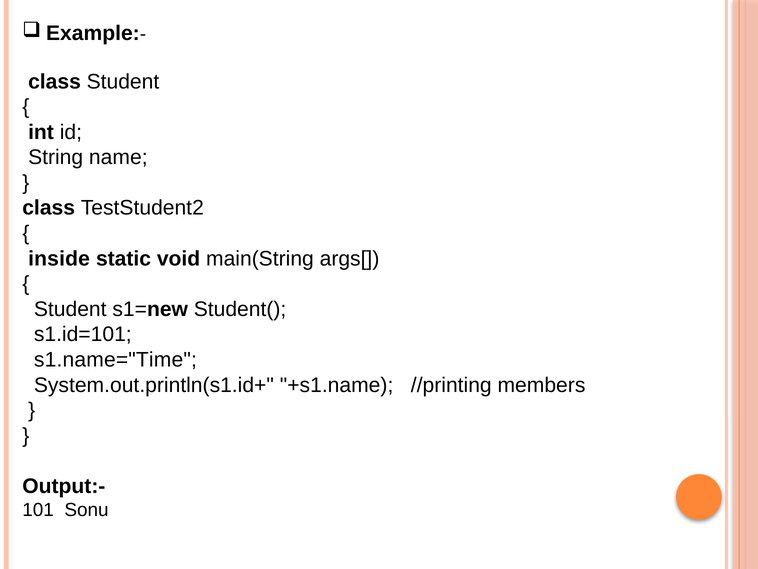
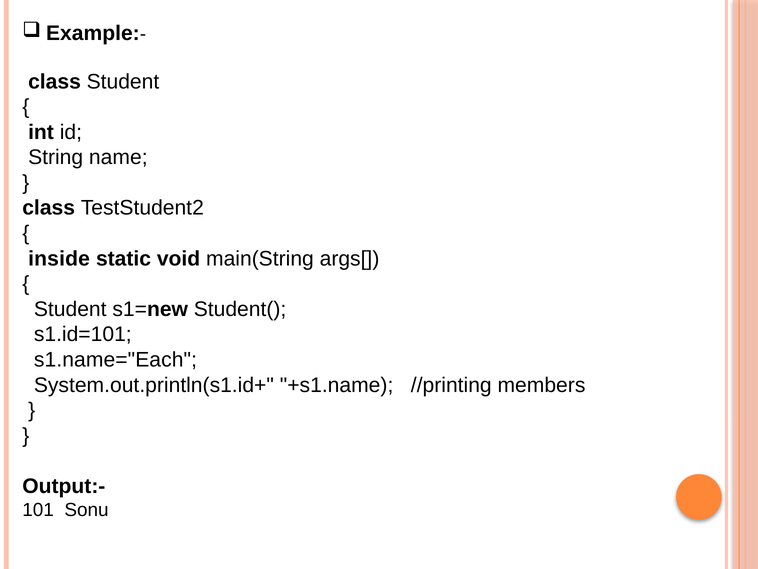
s1.name="Time: s1.name="Time -> s1.name="Each
